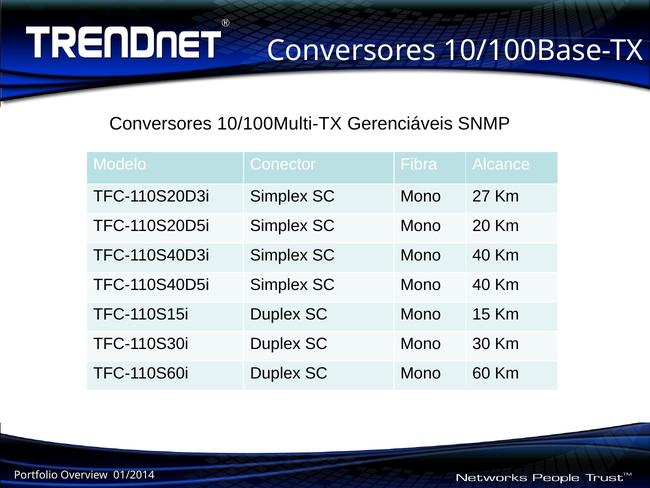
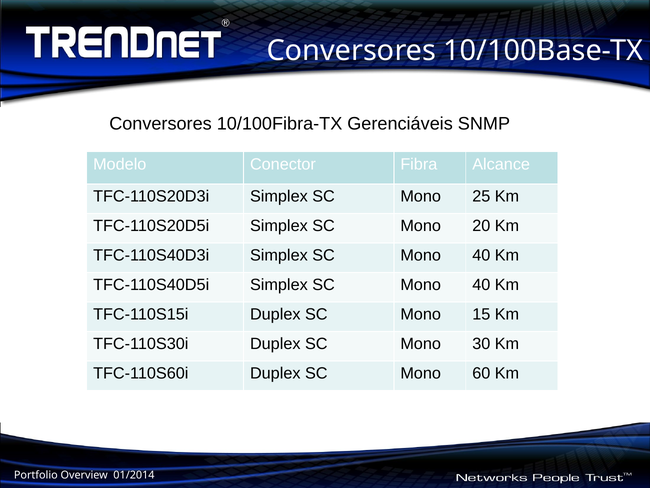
10/100Multi-TX: 10/100Multi-TX -> 10/100Fibra-TX
27: 27 -> 25
